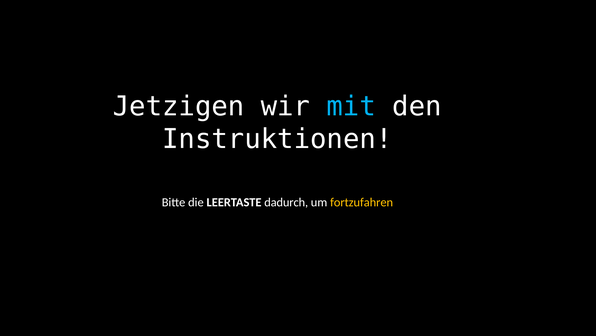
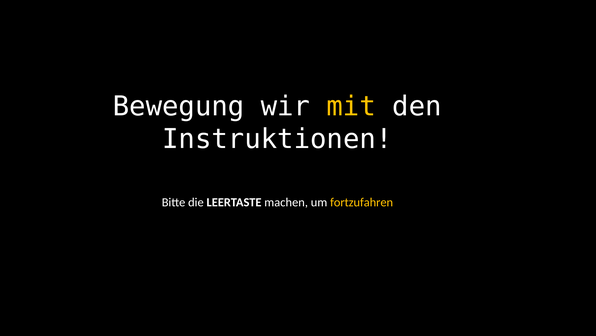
Jetzigen: Jetzigen -> Bewegung
mit colour: light blue -> yellow
dadurch: dadurch -> machen
